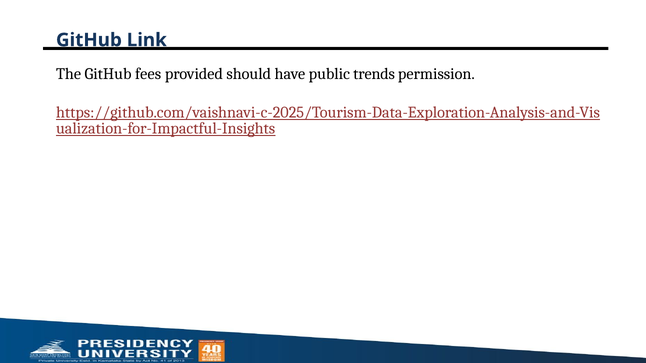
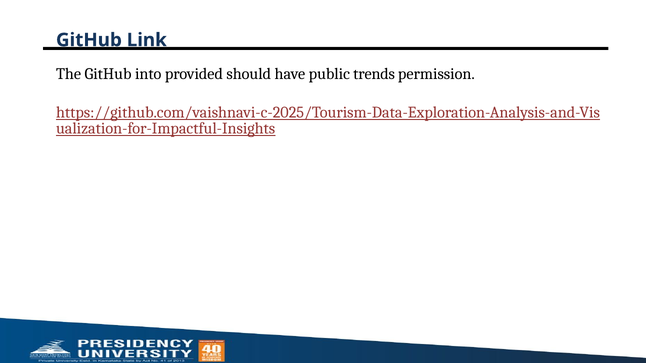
fees: fees -> into
